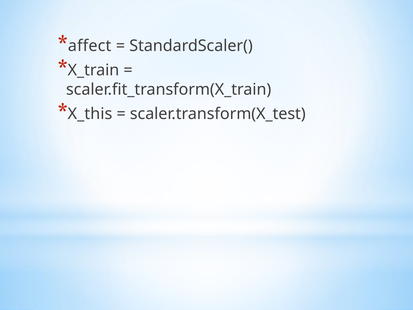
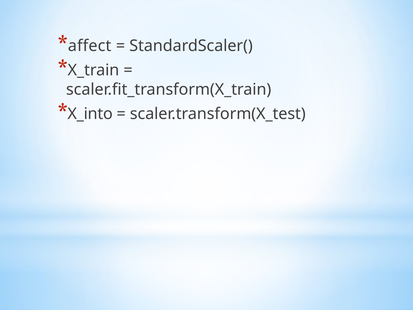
X_this: X_this -> X_into
